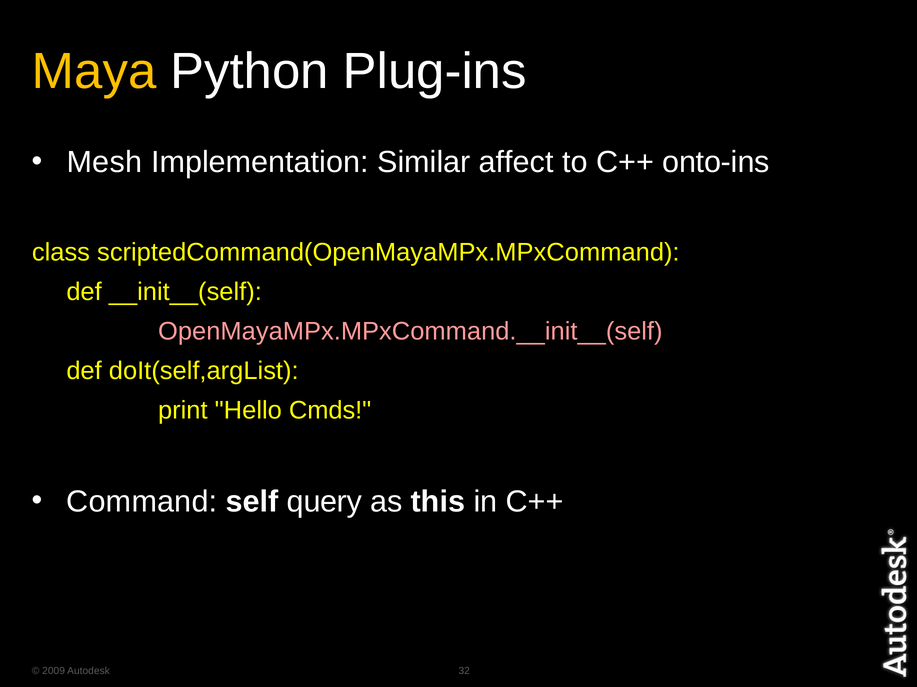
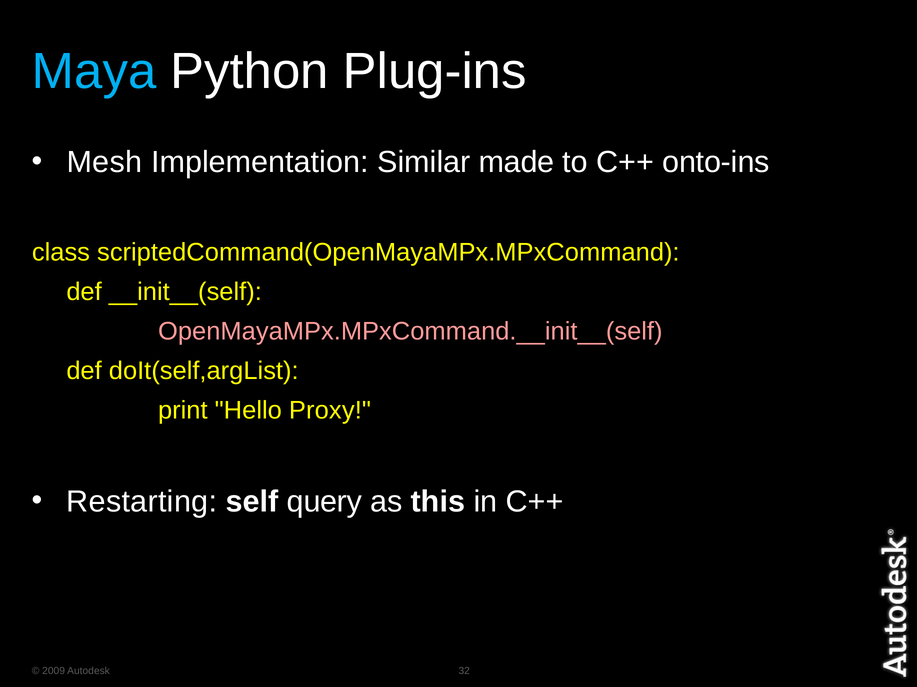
Maya colour: yellow -> light blue
affect: affect -> made
Cmds: Cmds -> Proxy
Command: Command -> Restarting
